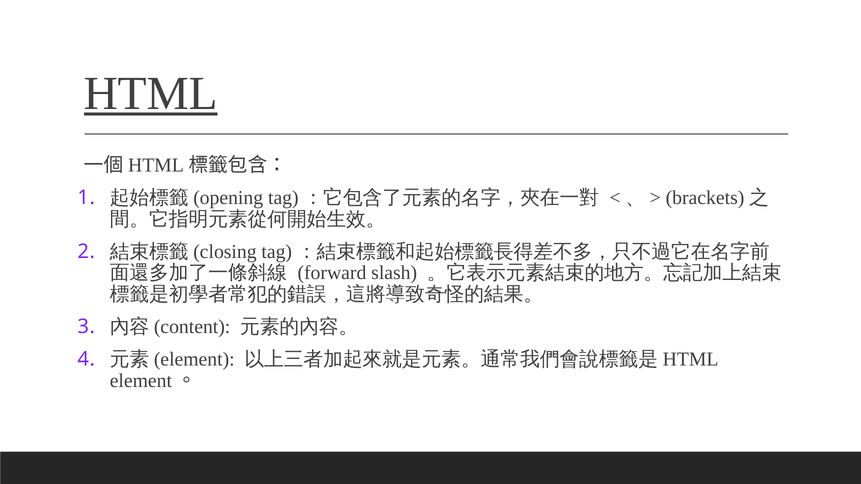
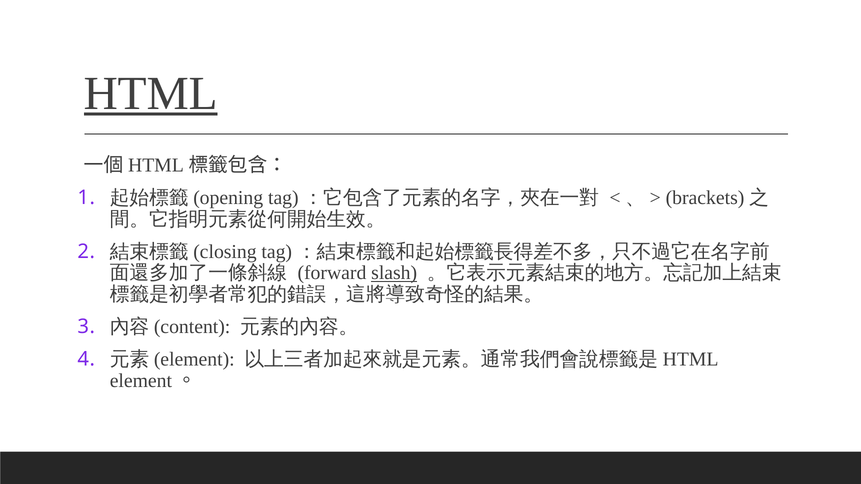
slash underline: none -> present
